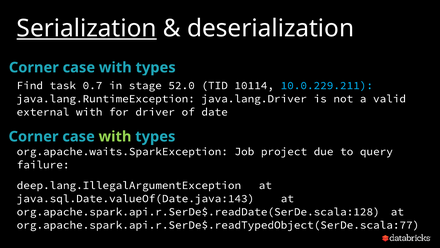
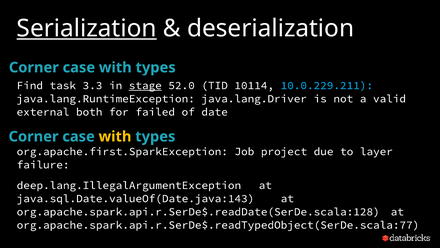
0.7: 0.7 -> 3.3
stage underline: none -> present
external with: with -> both
driver: driver -> failed
with at (115, 136) colour: light green -> yellow
org.apache.waits.SparkException: org.apache.waits.SparkException -> org.apache.first.SparkException
query: query -> layer
